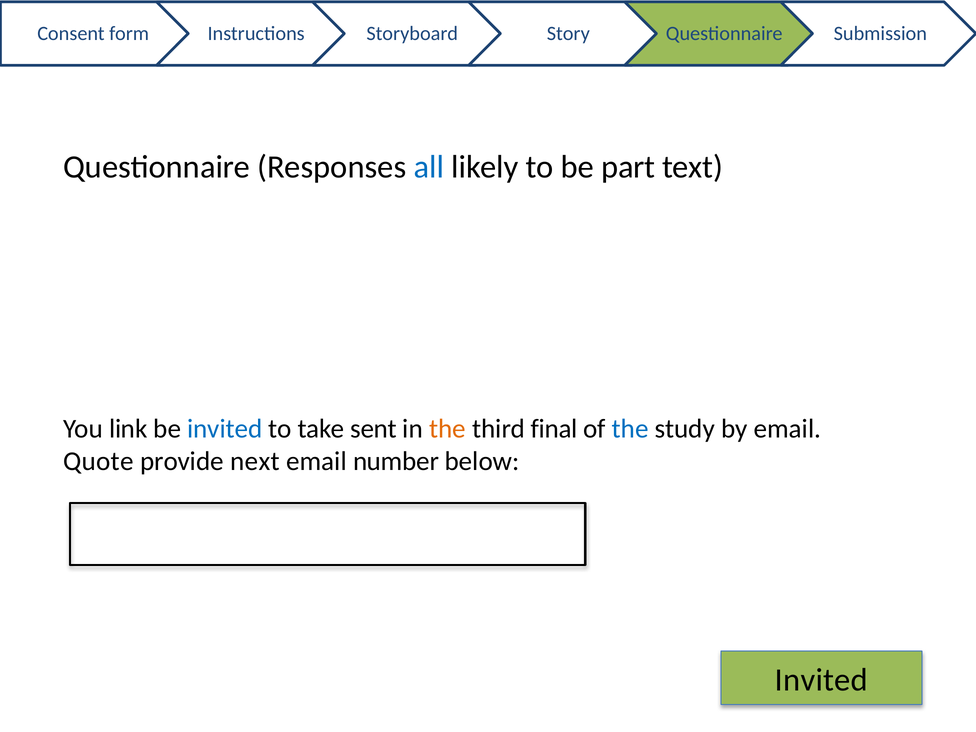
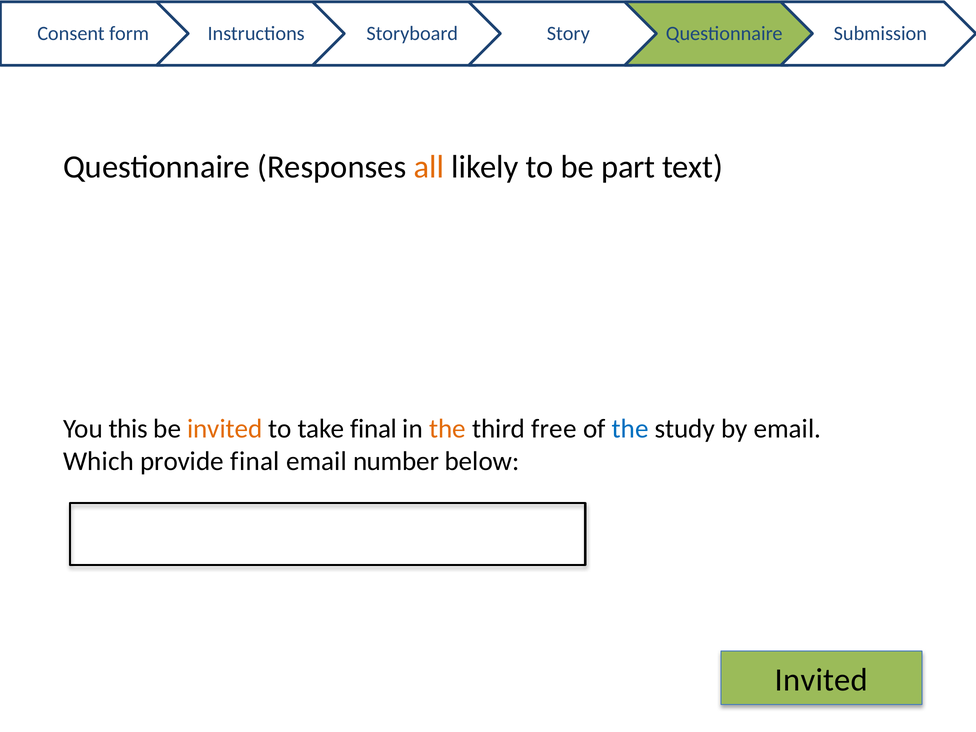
all colour: blue -> orange
link: link -> this
invited at (225, 429) colour: blue -> orange
take sent: sent -> final
final: final -> free
Quote: Quote -> Which
provide next: next -> final
